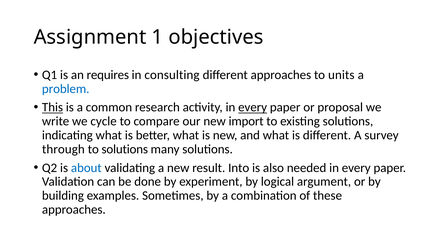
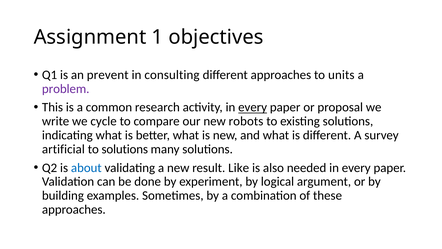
requires: requires -> prevent
problem colour: blue -> purple
This underline: present -> none
import: import -> robots
through: through -> artificial
Into: Into -> Like
